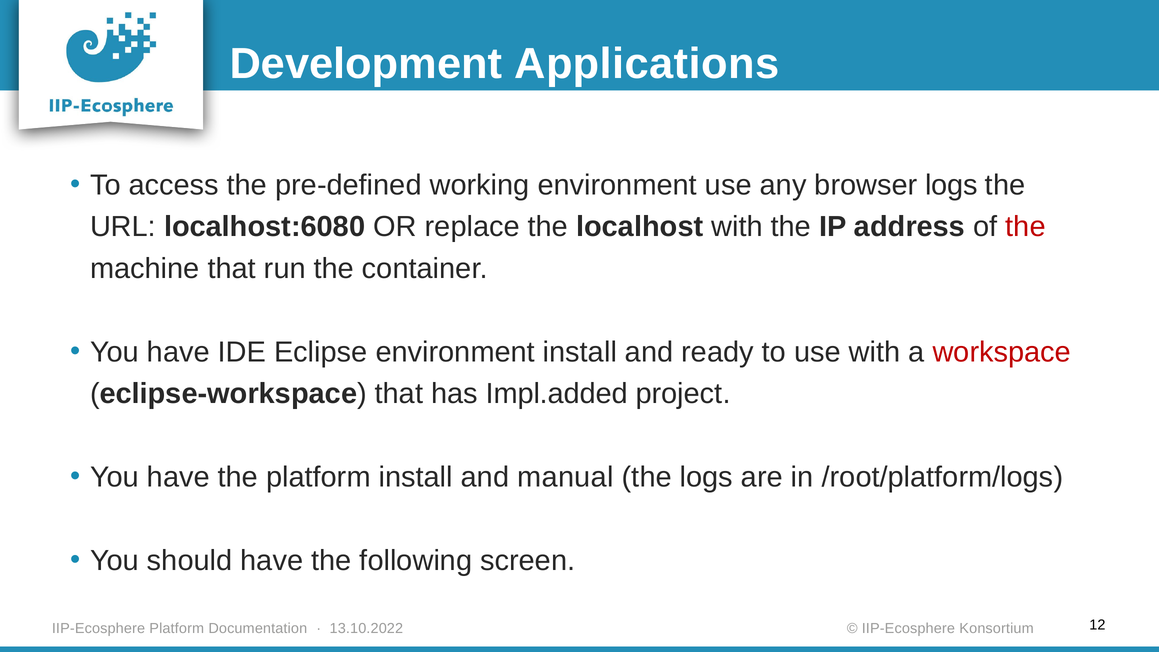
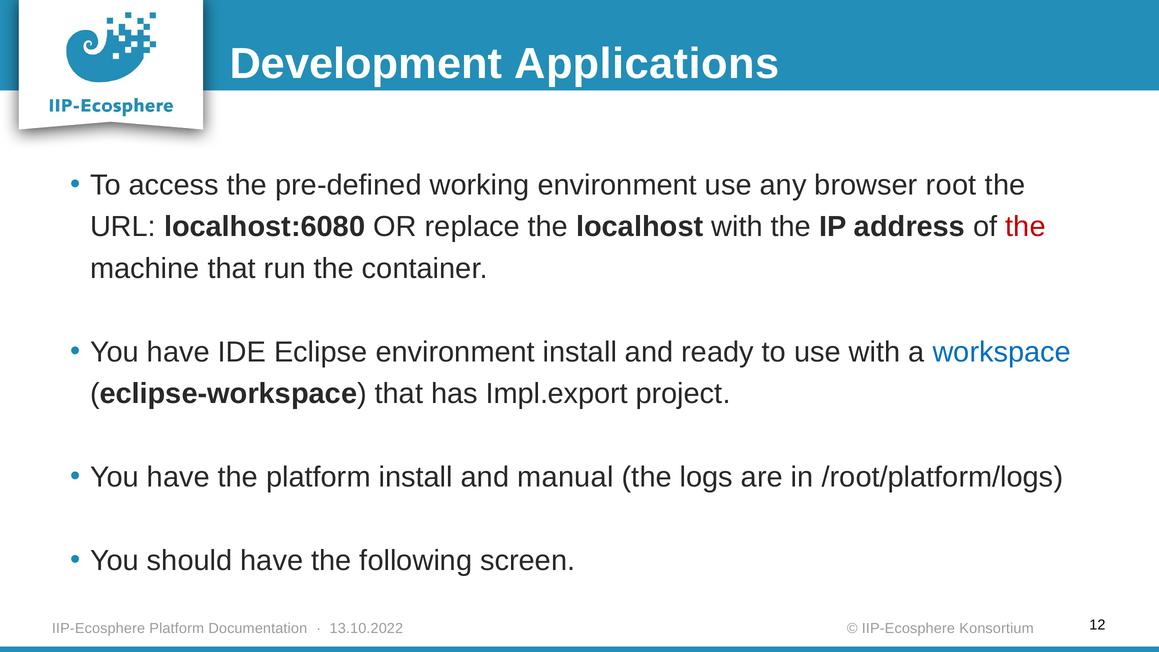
browser logs: logs -> root
workspace colour: red -> blue
Impl.added: Impl.added -> Impl.export
